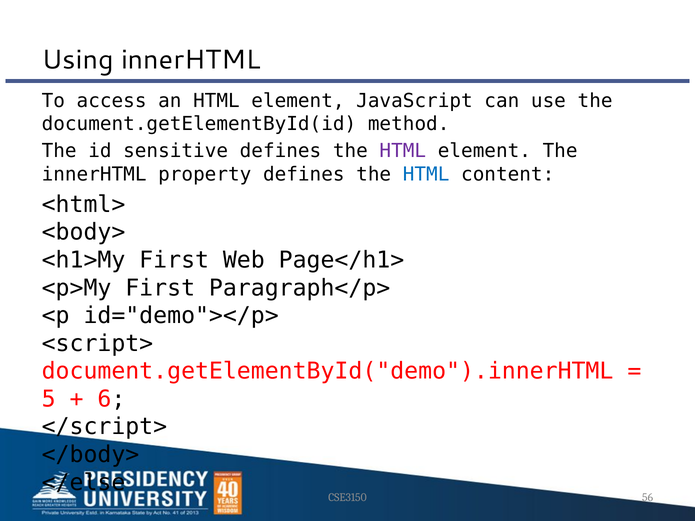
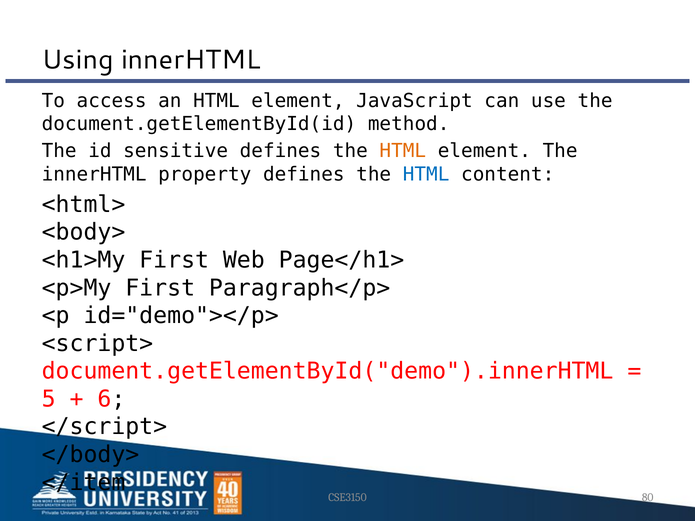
HTML at (403, 151) colour: purple -> orange
</else: </else -> </item
56: 56 -> 80
